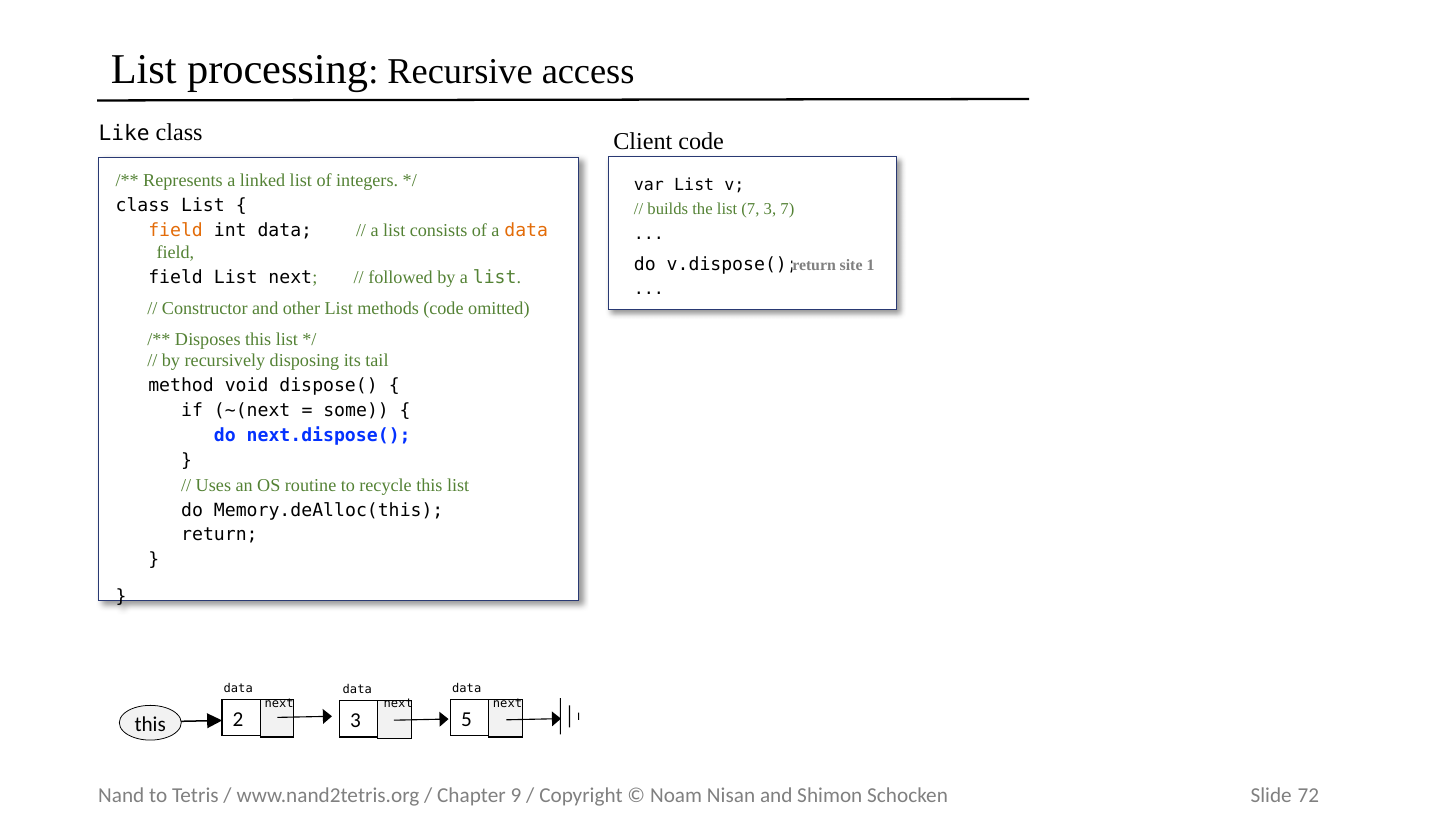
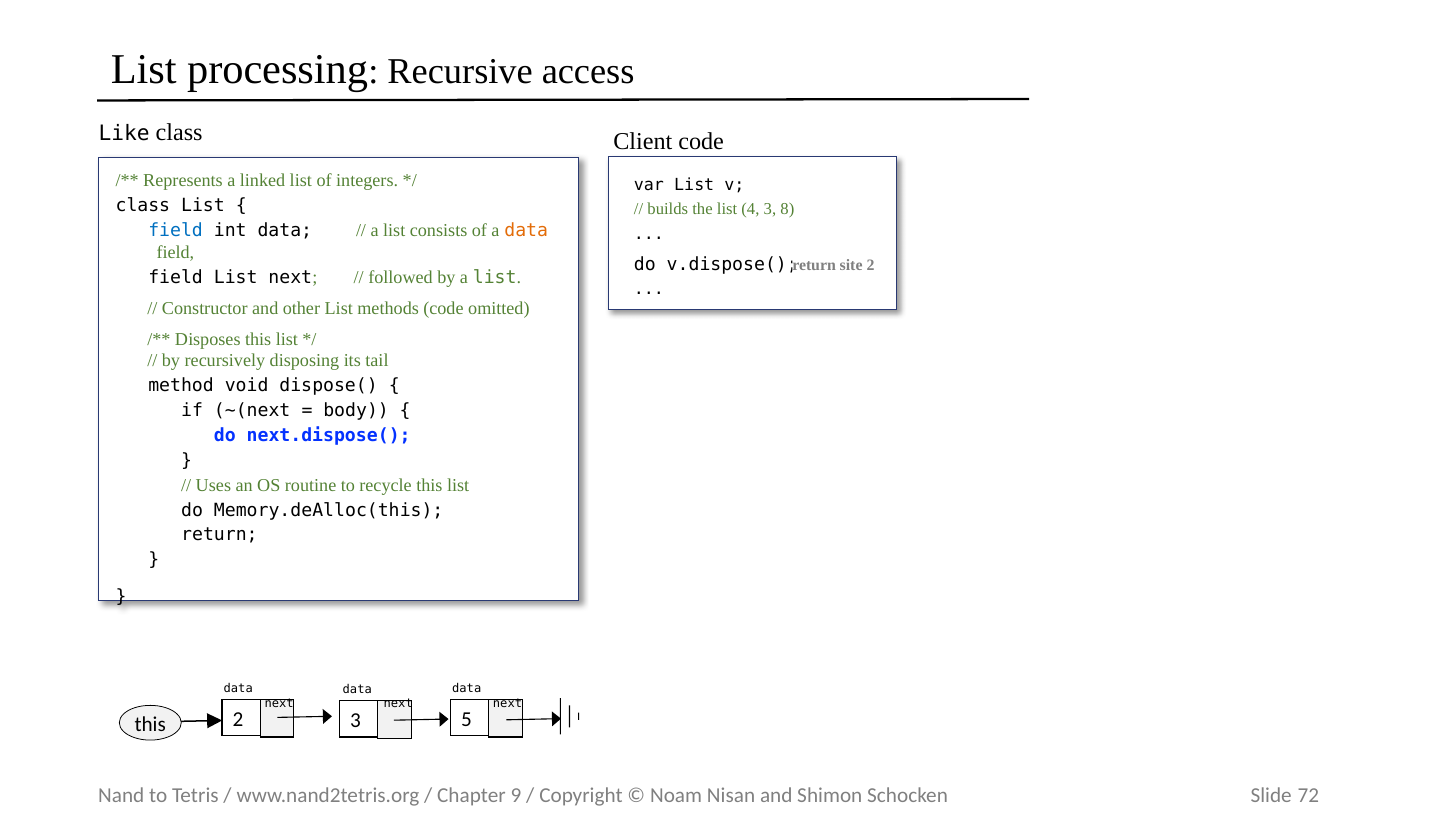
list 7: 7 -> 4
3 7: 7 -> 8
field at (176, 231) colour: orange -> blue
site 1: 1 -> 2
some: some -> body
